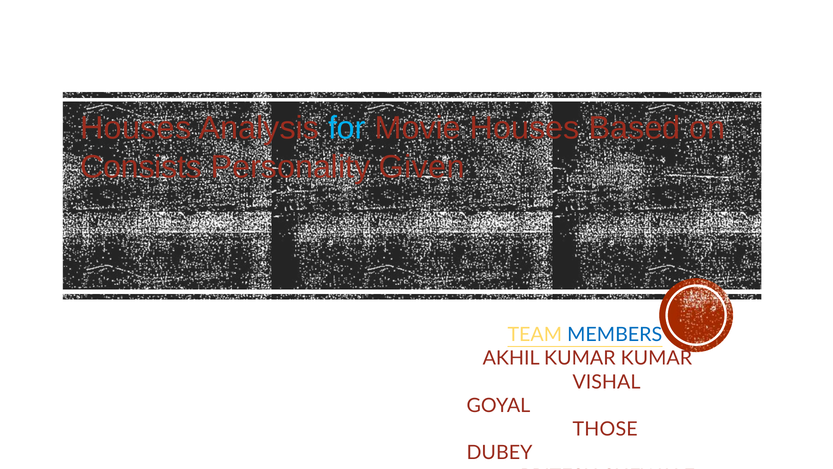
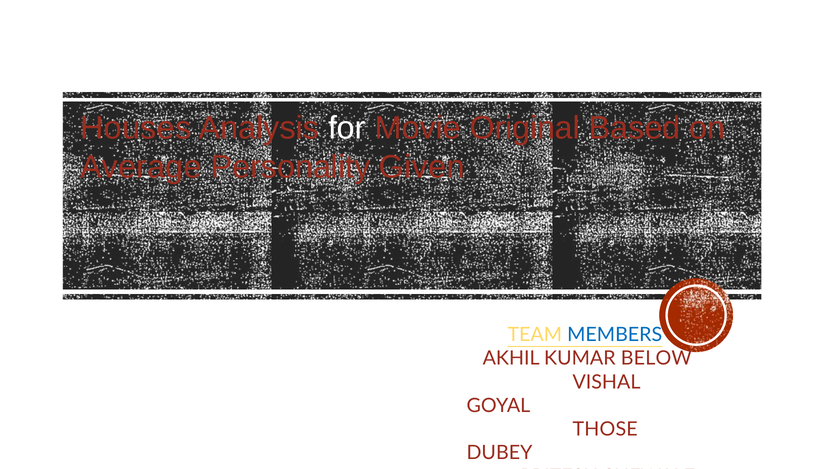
for colour: light blue -> white
Movie Houses: Houses -> Original
Consists: Consists -> Average
KUMAR KUMAR: KUMAR -> BELOW
